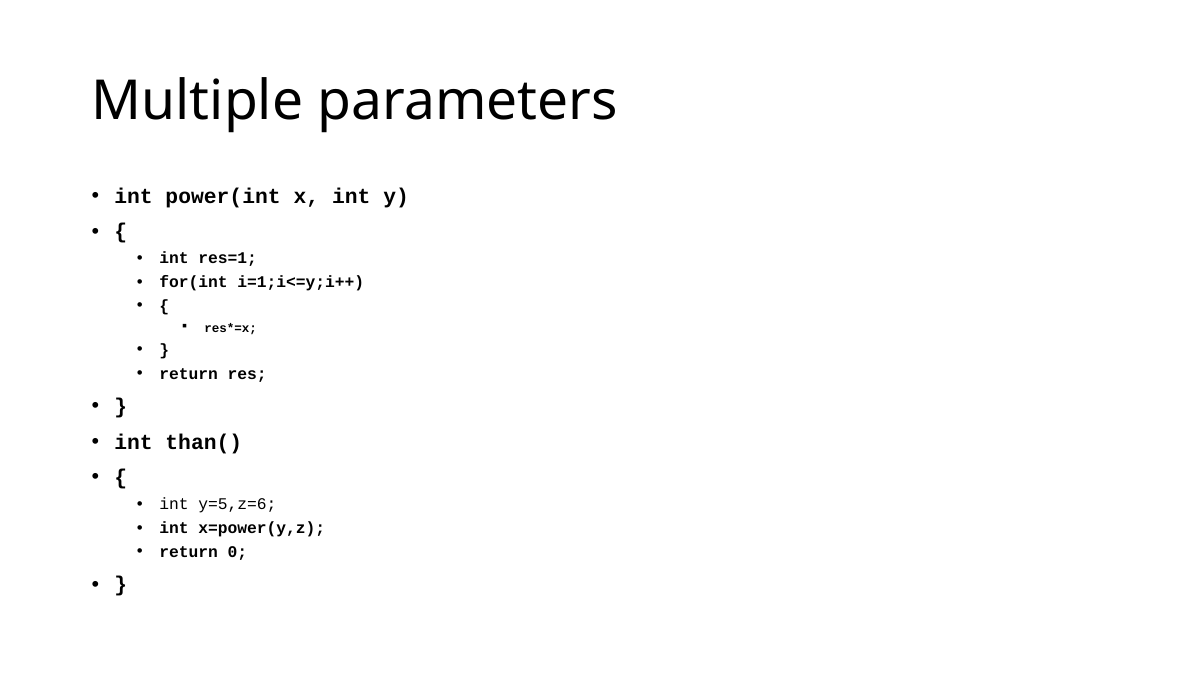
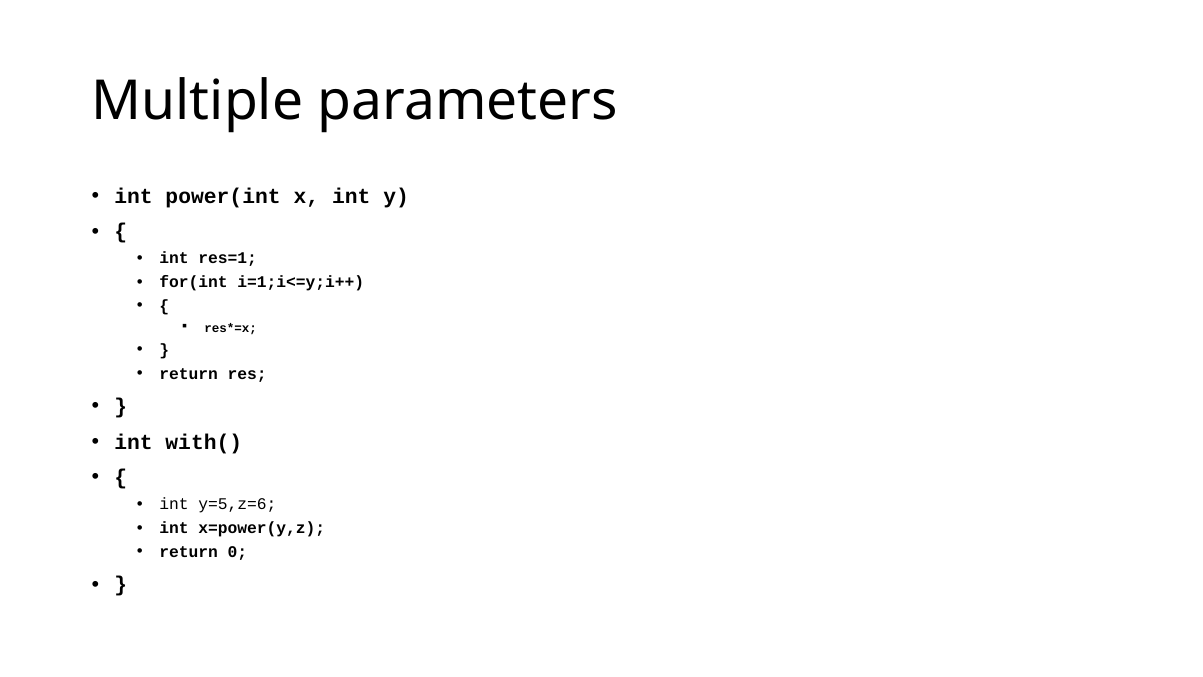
than(: than( -> with(
